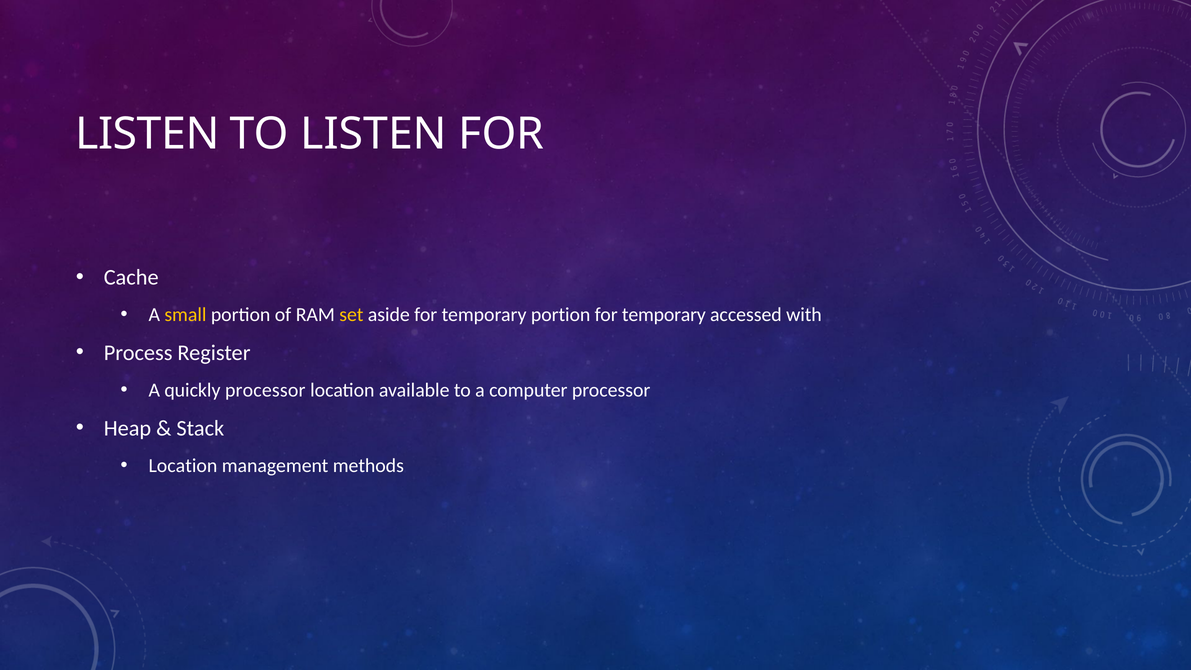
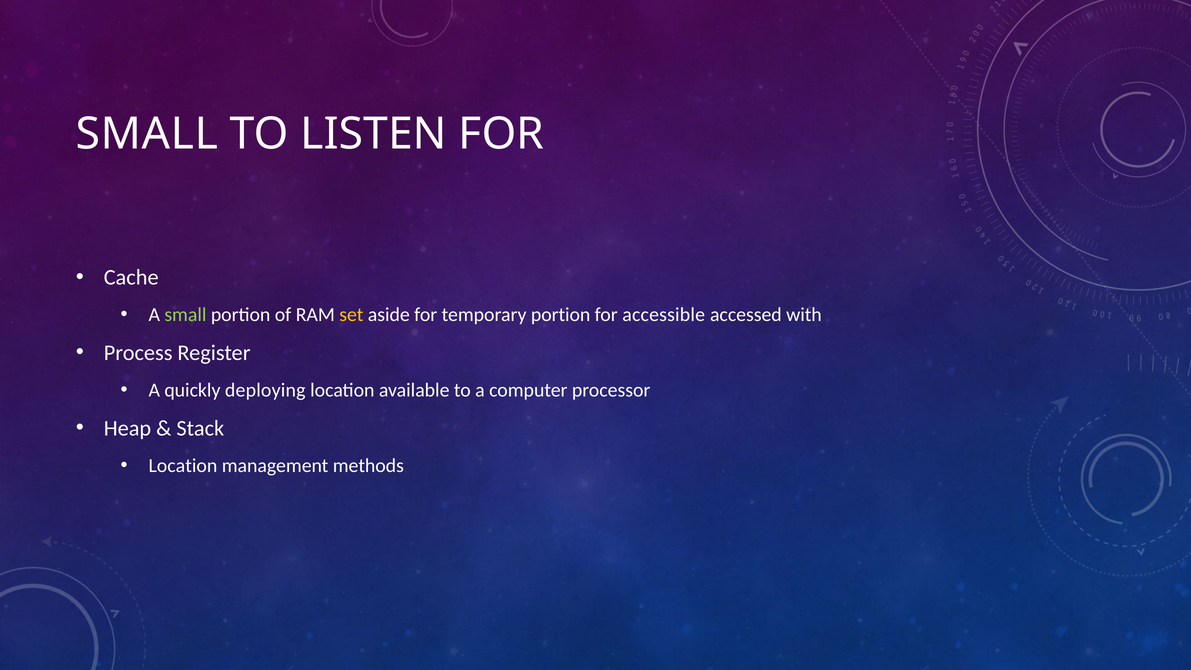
LISTEN at (147, 134): LISTEN -> SMALL
small at (185, 315) colour: yellow -> light green
temporary at (664, 315): temporary -> accessible
quickly processor: processor -> deploying
